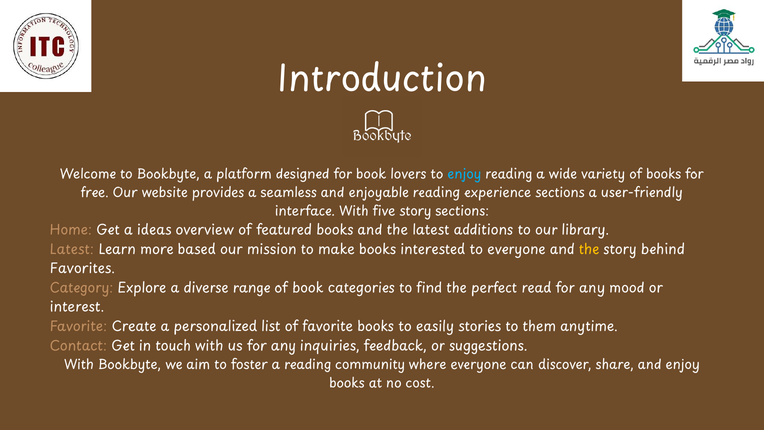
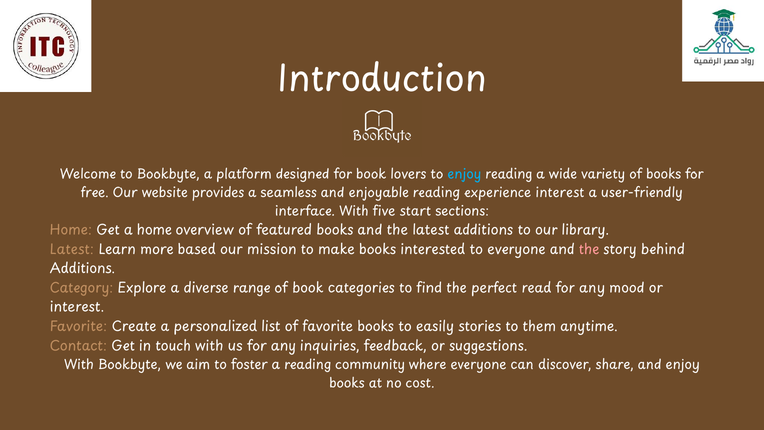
experience sections: sections -> interest
five story: story -> start
a ideas: ideas -> home
the at (589, 249) colour: yellow -> pink
Favorites at (82, 269): Favorites -> Additions
